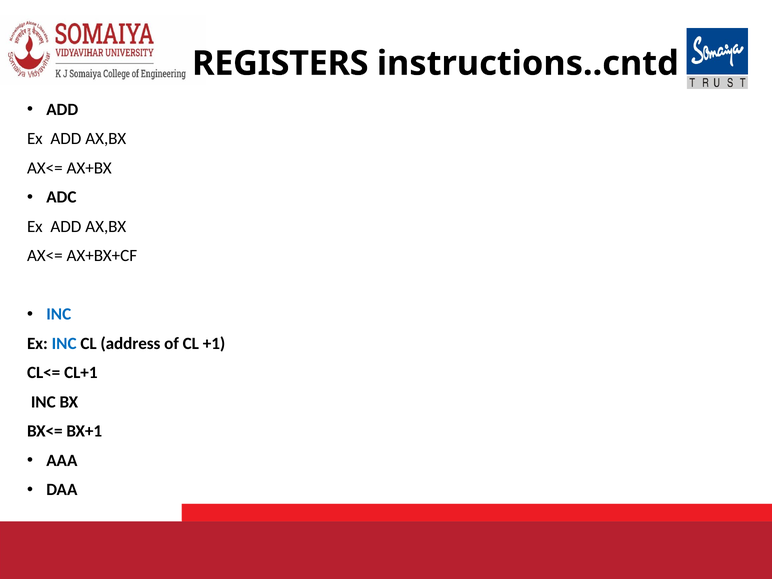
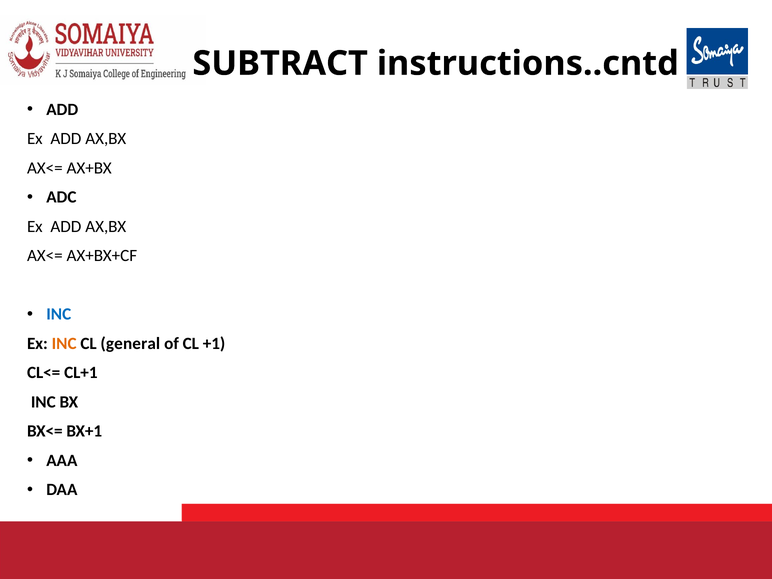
REGISTERS: REGISTERS -> SUBTRACT
INC at (64, 343) colour: blue -> orange
address: address -> general
